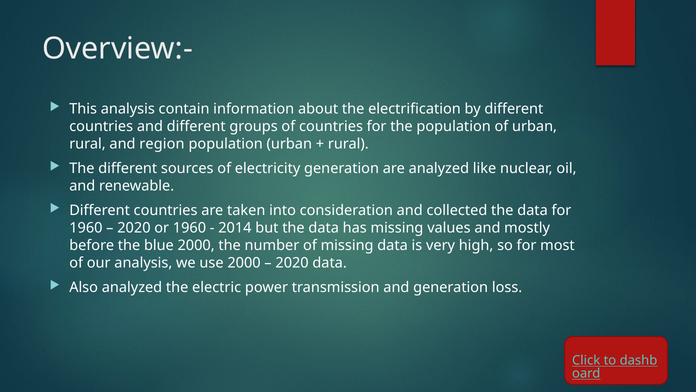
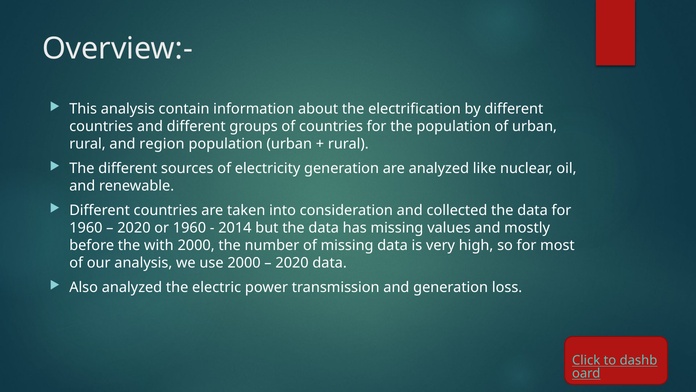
blue: blue -> with
